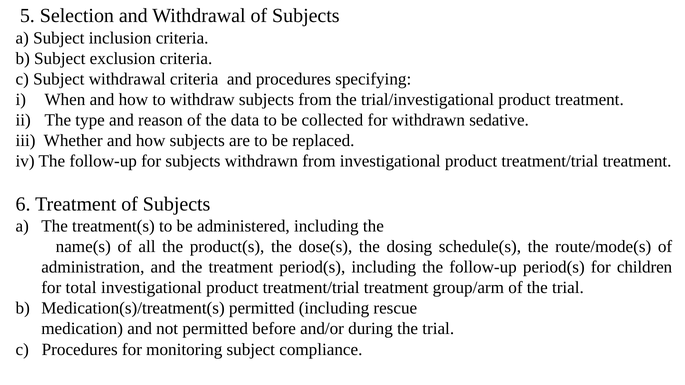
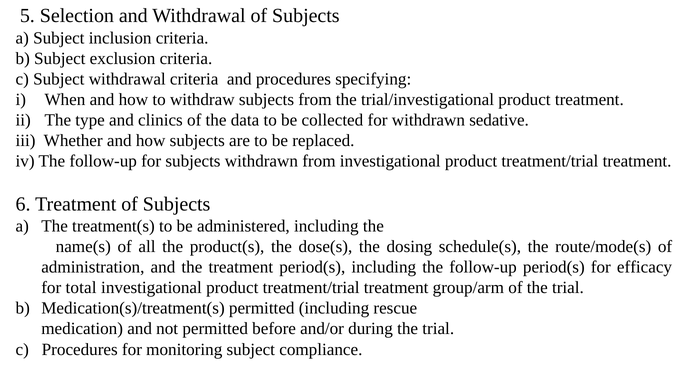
reason: reason -> clinics
children: children -> efficacy
